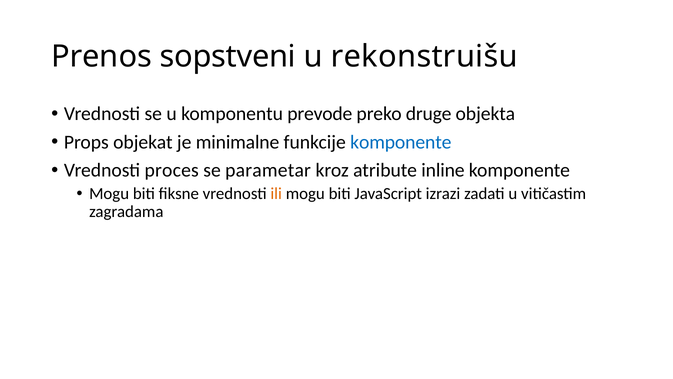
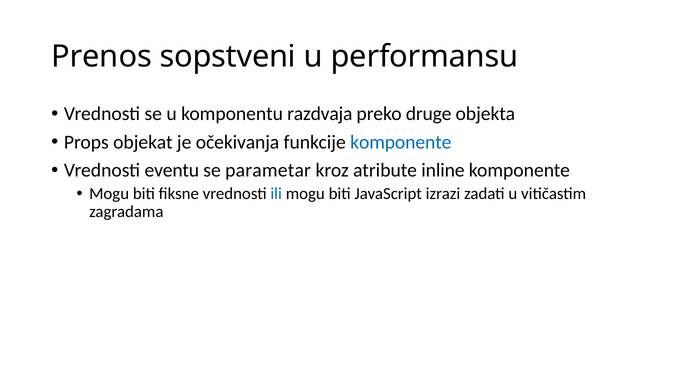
rekonstruišu: rekonstruišu -> performansu
prevode: prevode -> razdvaja
minimalne: minimalne -> očekivanja
proces: proces -> eventu
ili colour: orange -> blue
